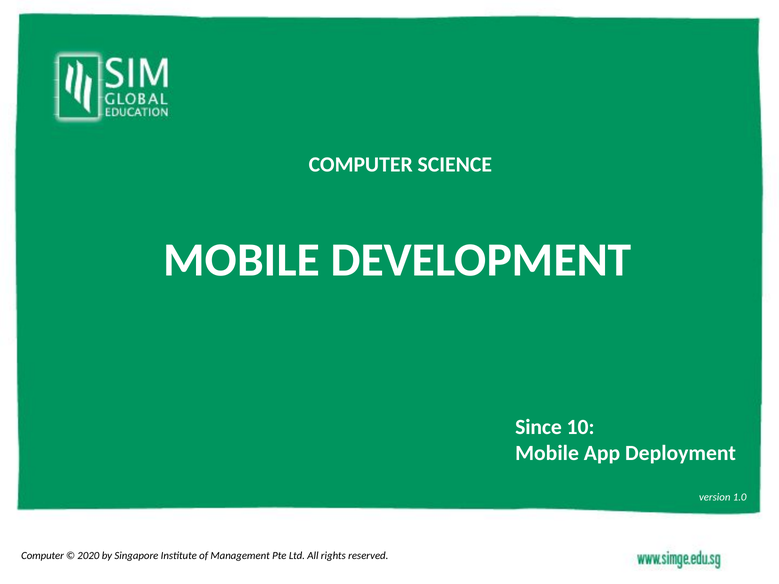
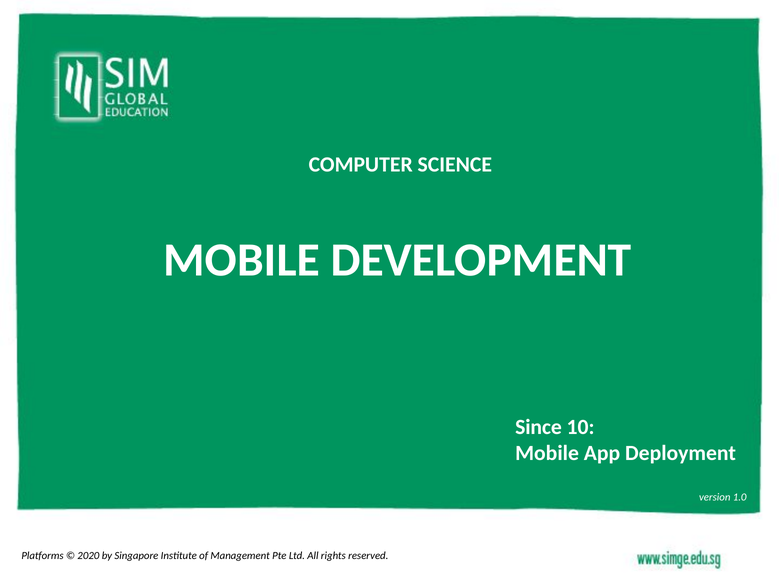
Computer at (43, 556): Computer -> Platforms
